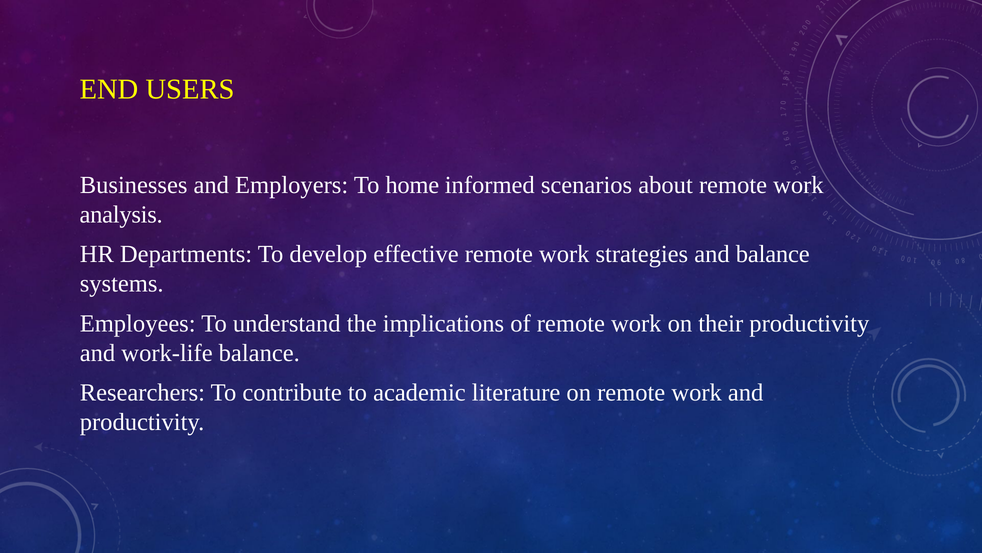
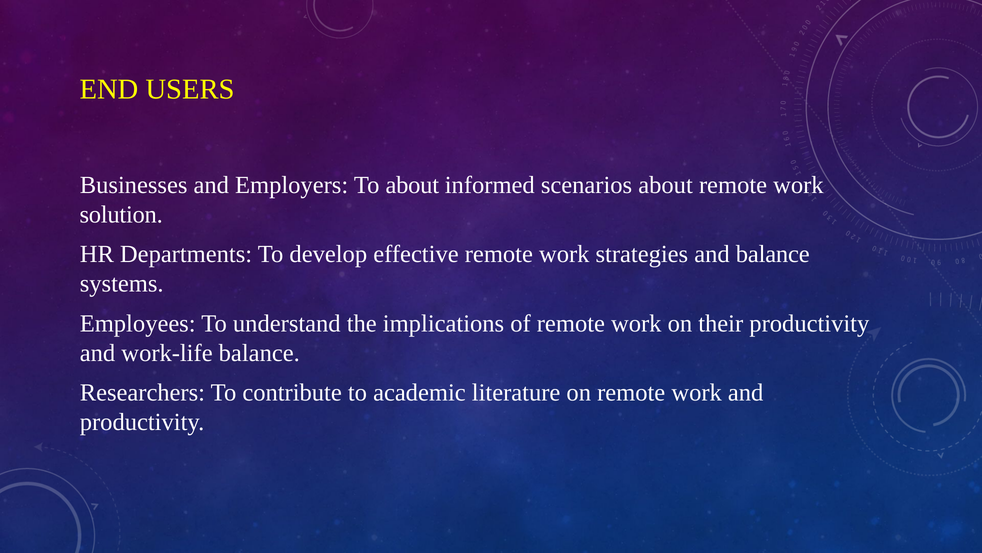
To home: home -> about
analysis: analysis -> solution
